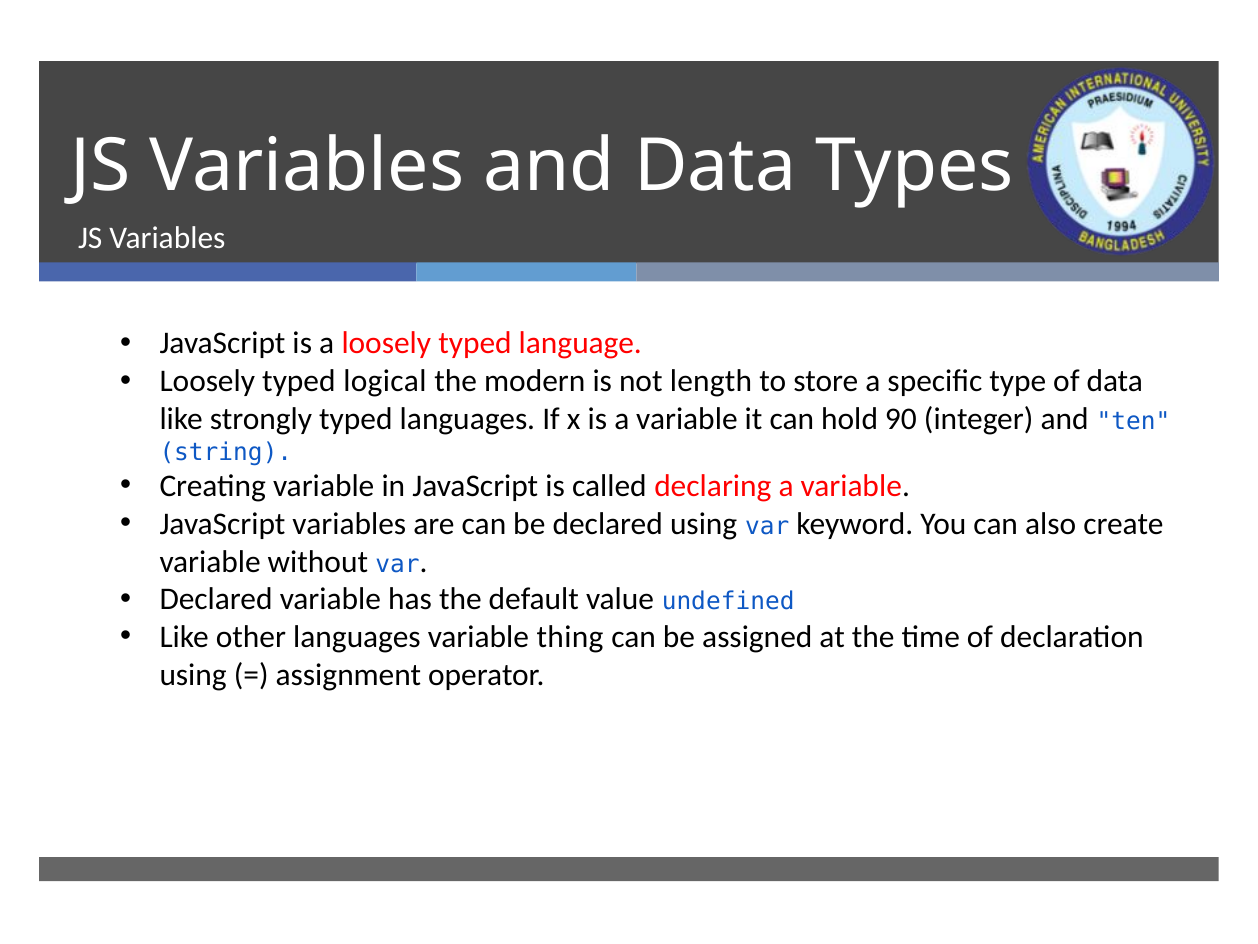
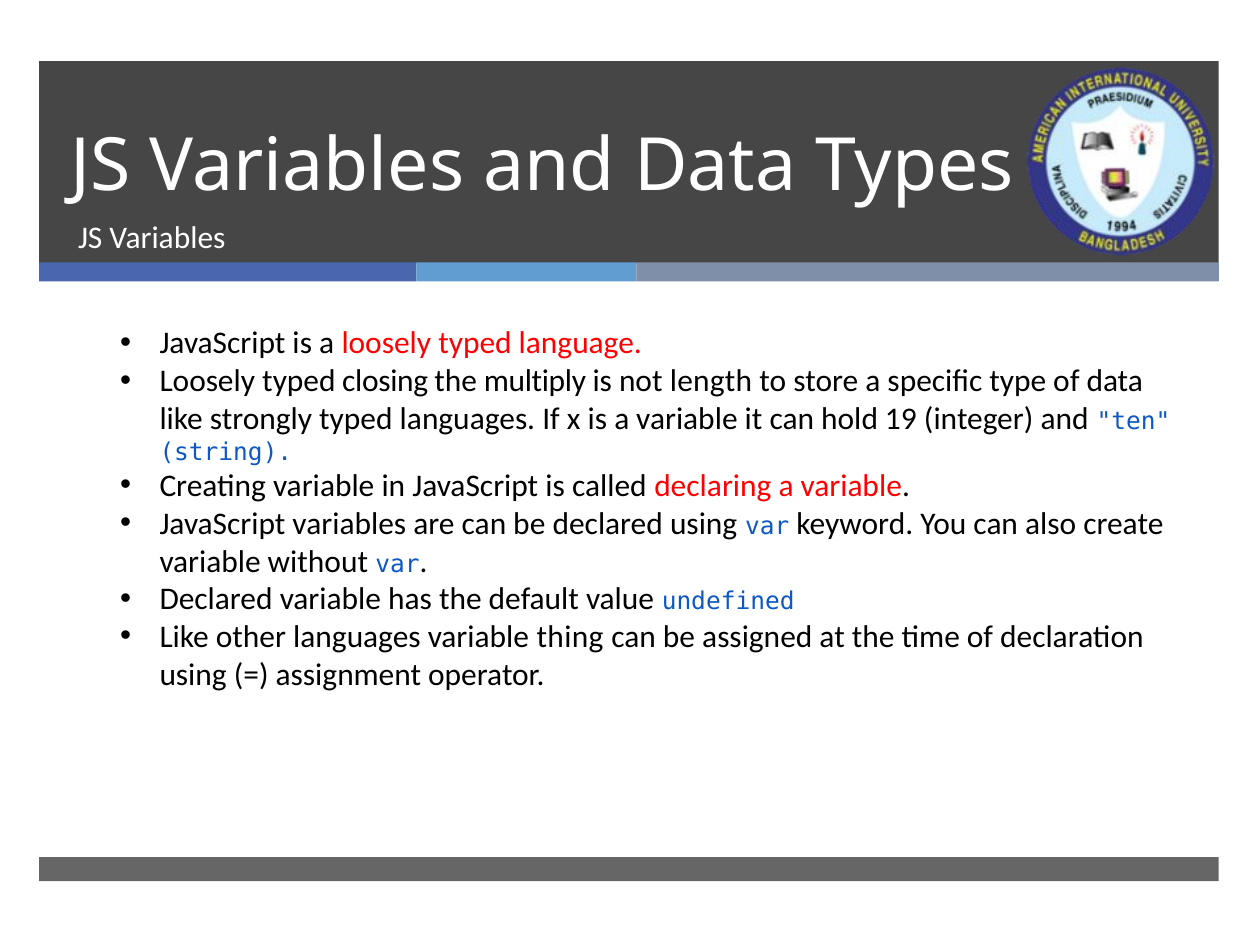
logical: logical -> closing
modern: modern -> multiply
90: 90 -> 19
